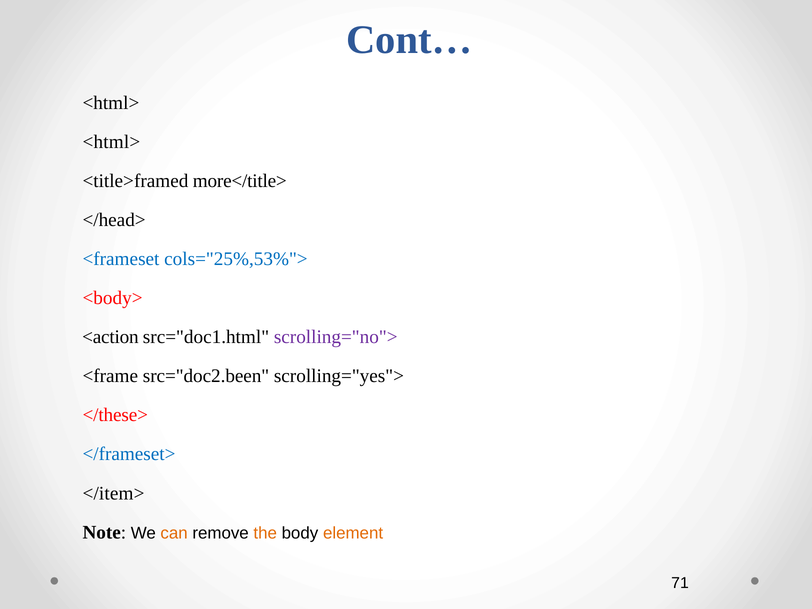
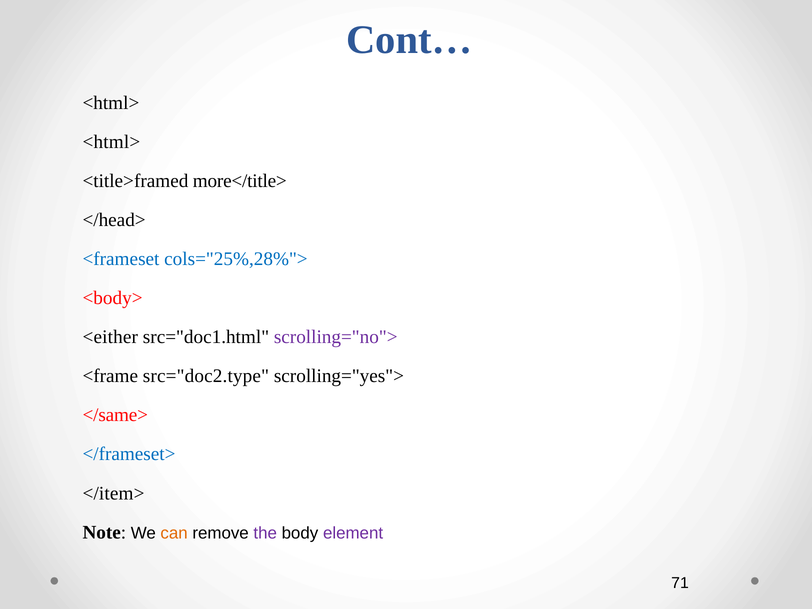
cols="25%,53%">: cols="25%,53%"> -> cols="25%,28%">
<action: <action -> <either
src="doc2.been: src="doc2.been -> src="doc2.type
</these>: </these> -> </same>
the colour: orange -> purple
element colour: orange -> purple
